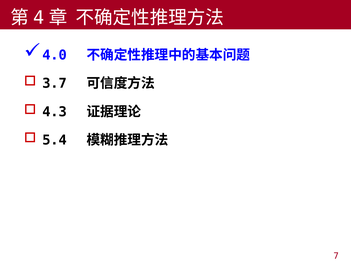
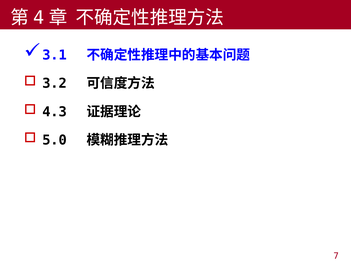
4.0: 4.0 -> 3.1
3.7: 3.7 -> 3.2
5.4: 5.4 -> 5.0
